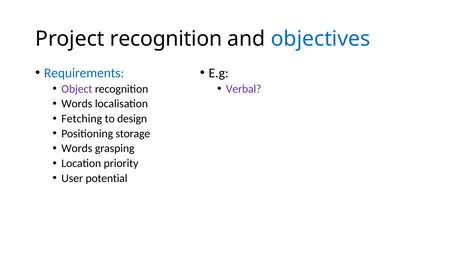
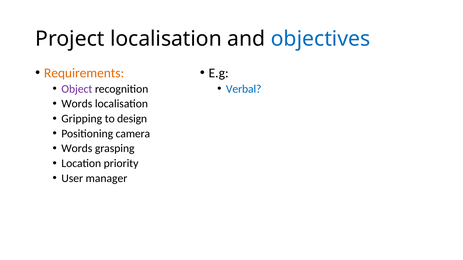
Project recognition: recognition -> localisation
Requirements colour: blue -> orange
Verbal colour: purple -> blue
Fetching: Fetching -> Gripping
storage: storage -> camera
potential: potential -> manager
